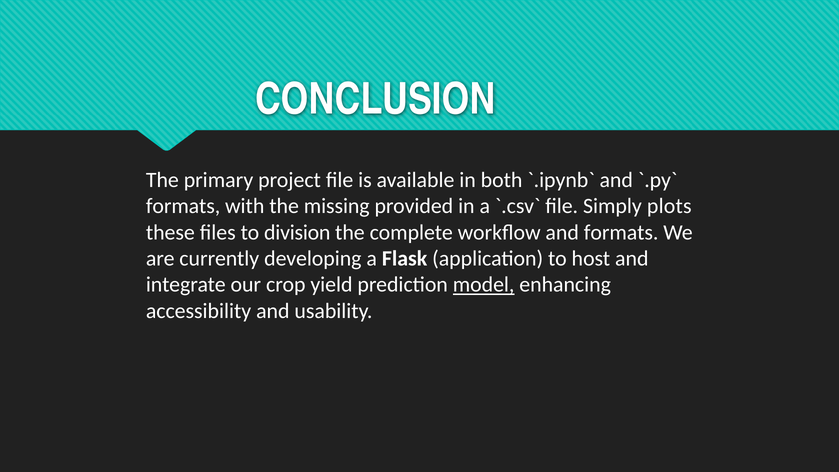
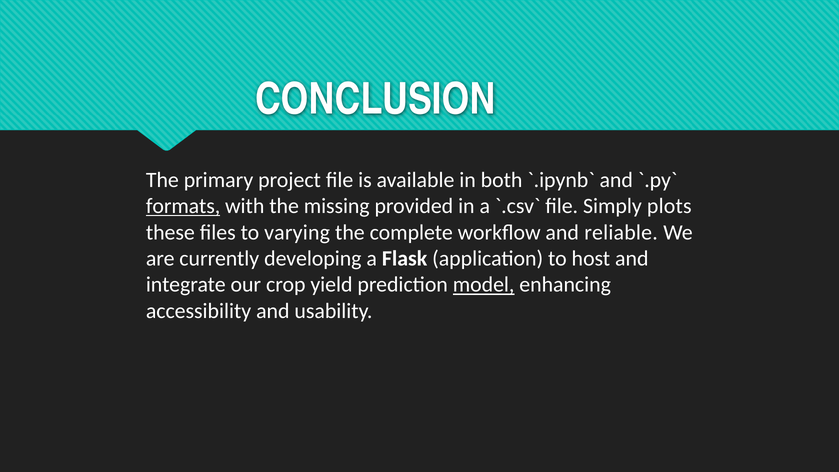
formats at (183, 206) underline: none -> present
division: division -> varying
and formats: formats -> reliable
